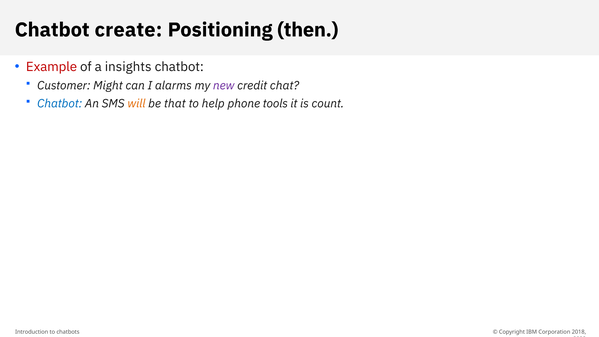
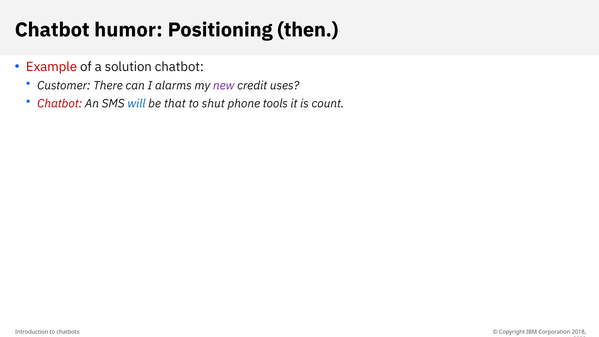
create: create -> humor
insights: insights -> solution
Might: Might -> There
chat: chat -> uses
Chatbot at (60, 103) colour: blue -> red
will colour: orange -> blue
help: help -> shut
